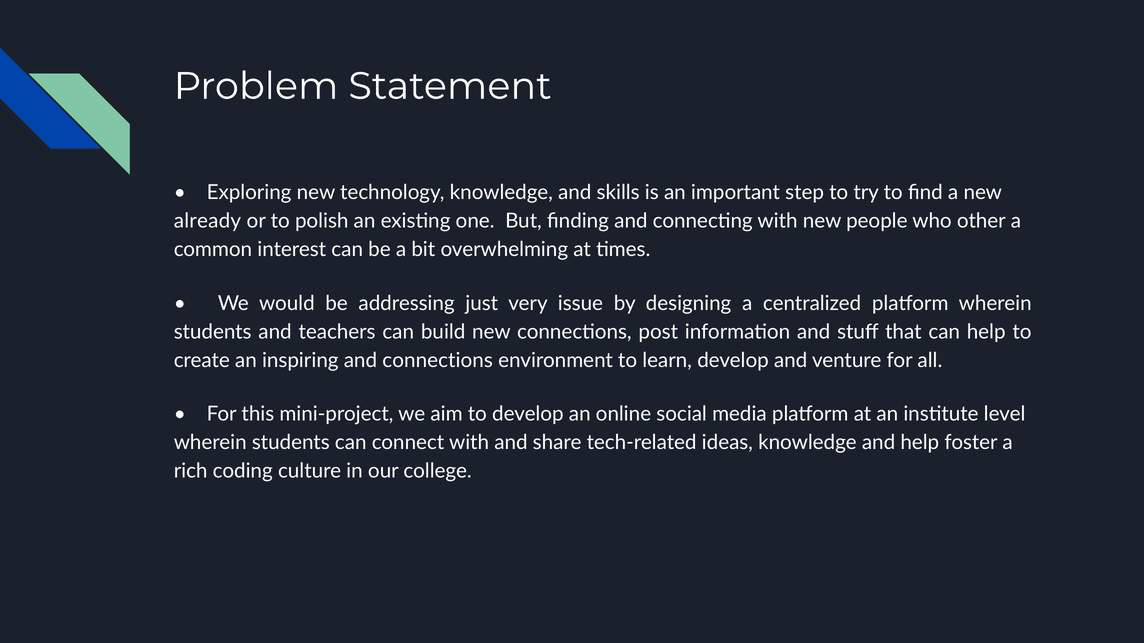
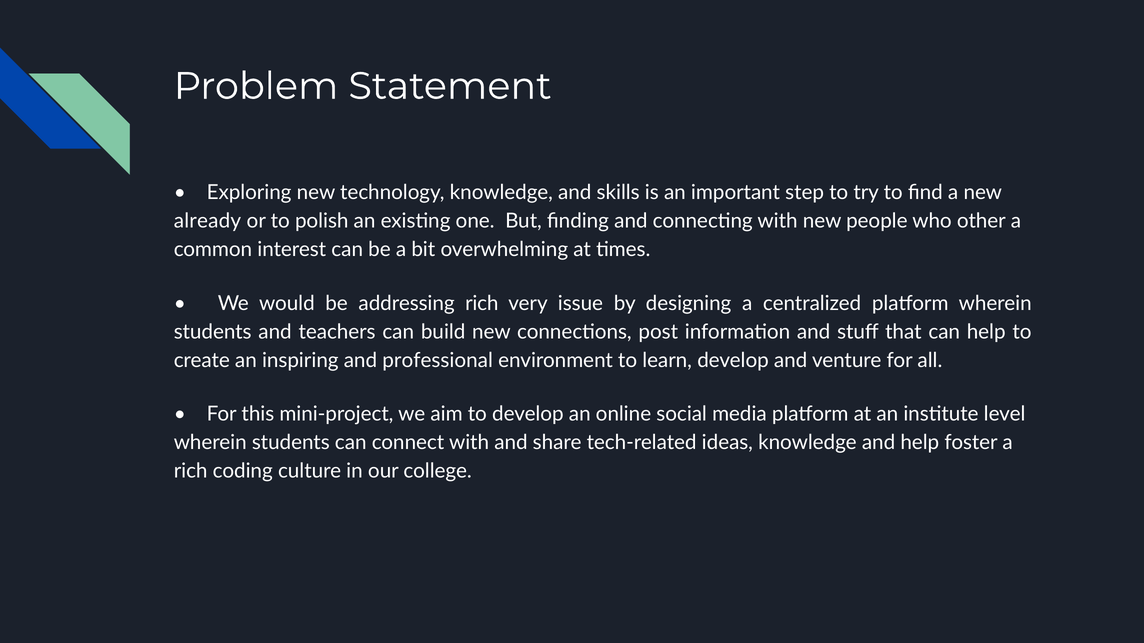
addressing just: just -> rich
and connections: connections -> professional
